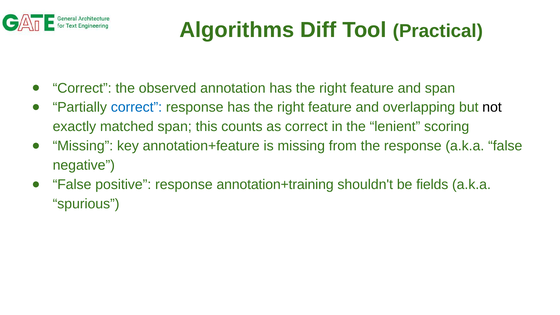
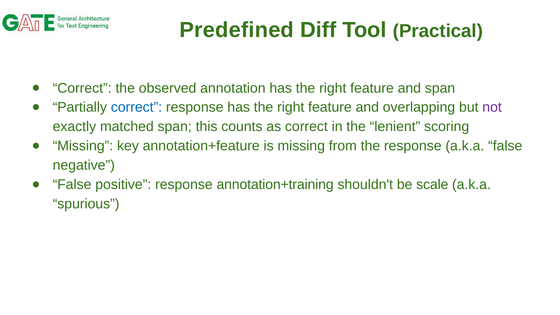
Algorithms: Algorithms -> Predefined
not colour: black -> purple
fields: fields -> scale
